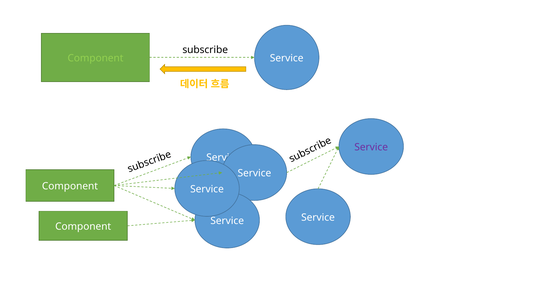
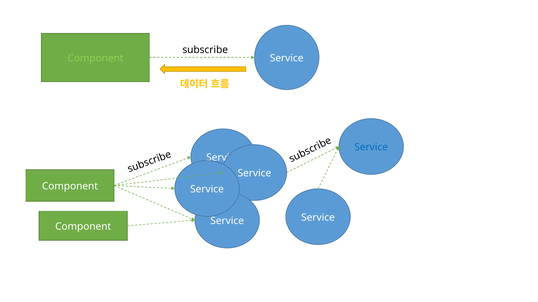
Service at (371, 147) colour: purple -> blue
